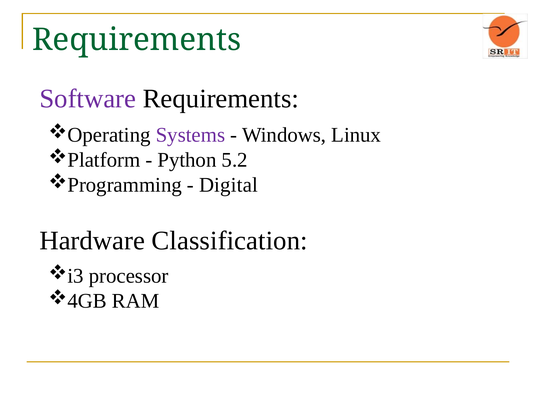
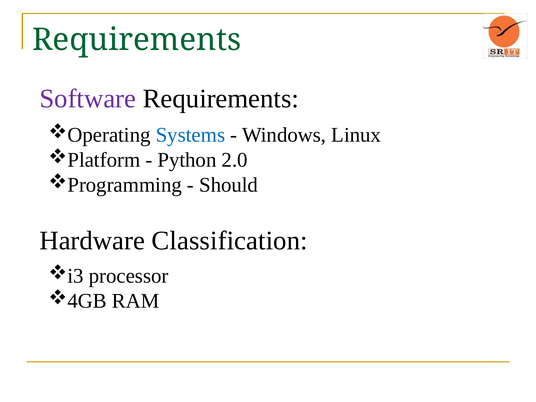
Systems colour: purple -> blue
5.2: 5.2 -> 2.0
Digital: Digital -> Should
